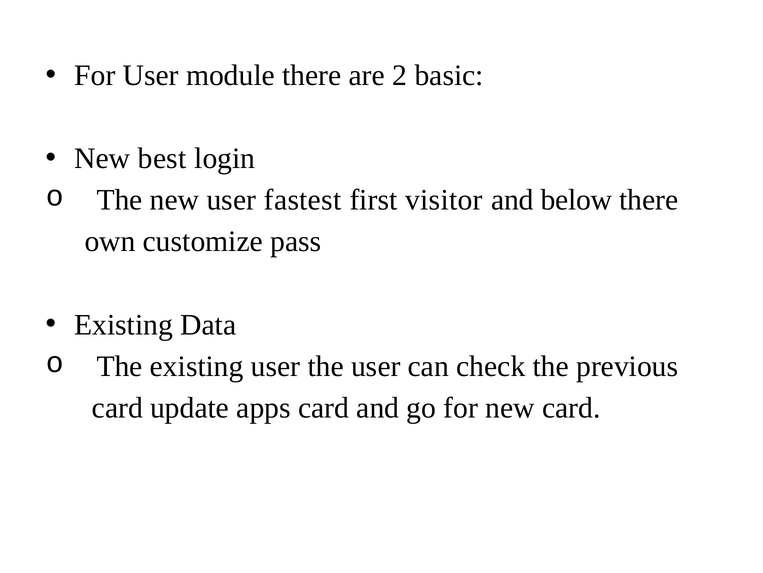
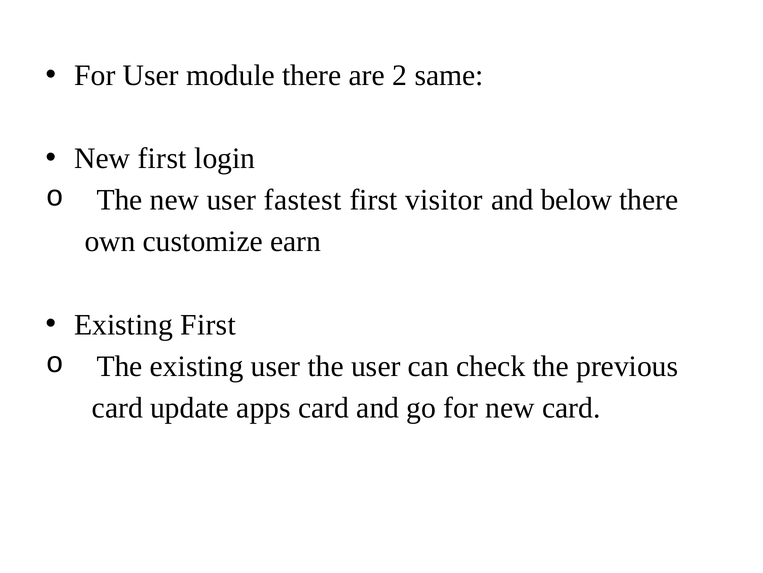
basic: basic -> same
New best: best -> first
pass: pass -> earn
Existing Data: Data -> First
